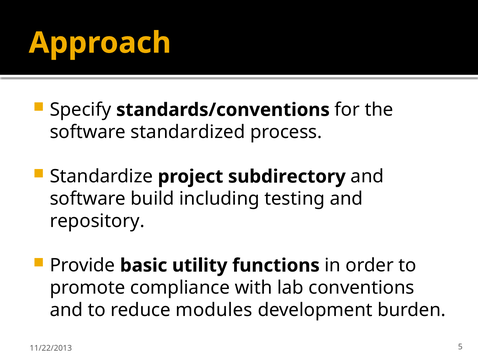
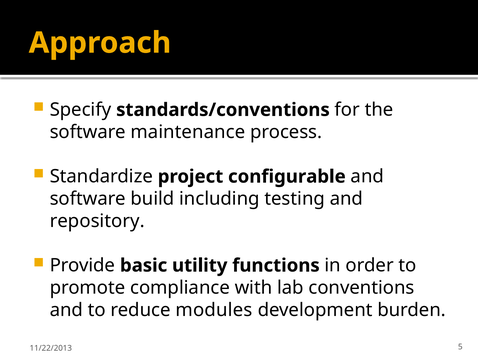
standardized: standardized -> maintenance
subdirectory: subdirectory -> configurable
